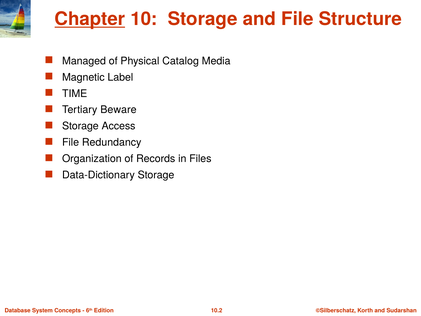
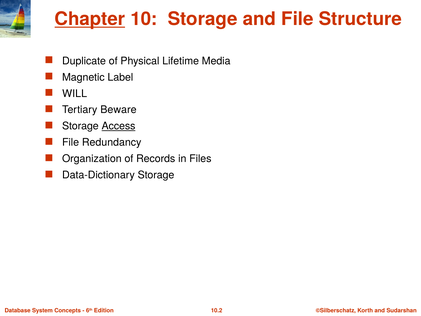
Managed: Managed -> Duplicate
Catalog: Catalog -> Lifetime
TIME: TIME -> WILL
Access underline: none -> present
